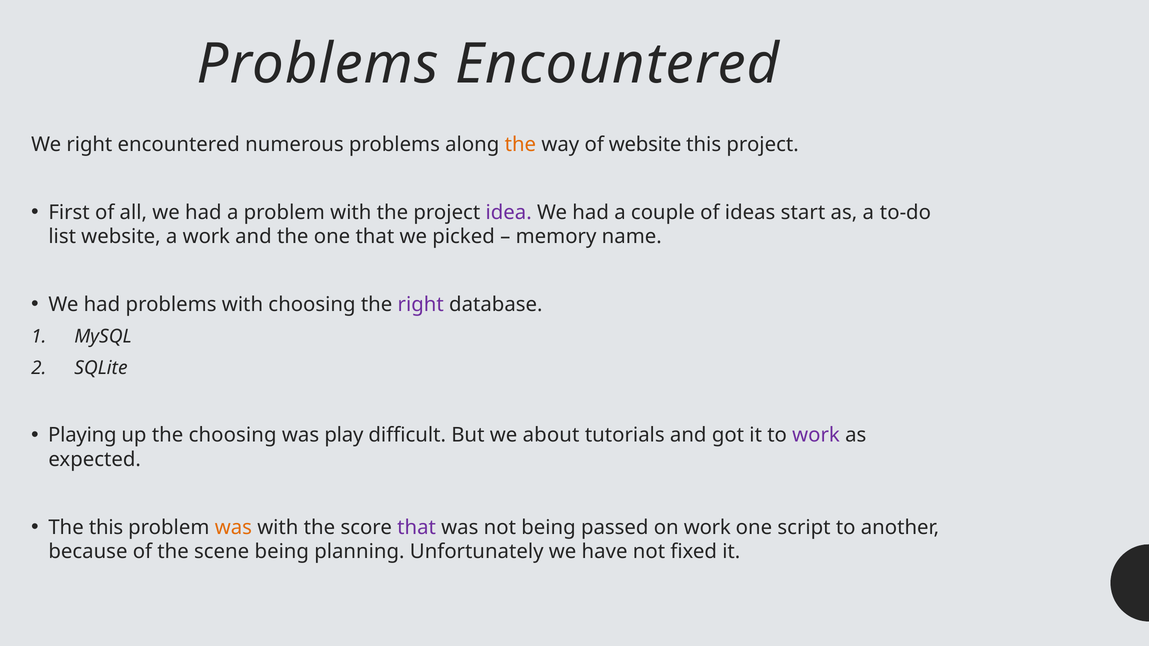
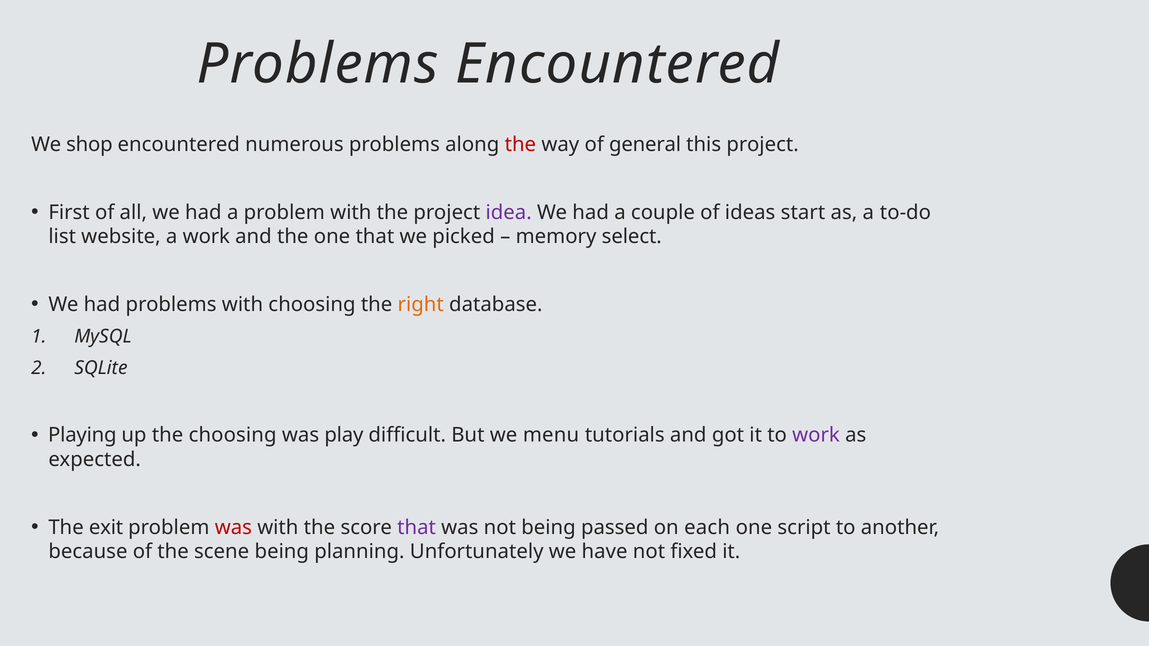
We right: right -> shop
the at (520, 144) colour: orange -> red
of website: website -> general
name: name -> select
right at (421, 305) colour: purple -> orange
about: about -> menu
The this: this -> exit
was at (233, 528) colour: orange -> red
on work: work -> each
